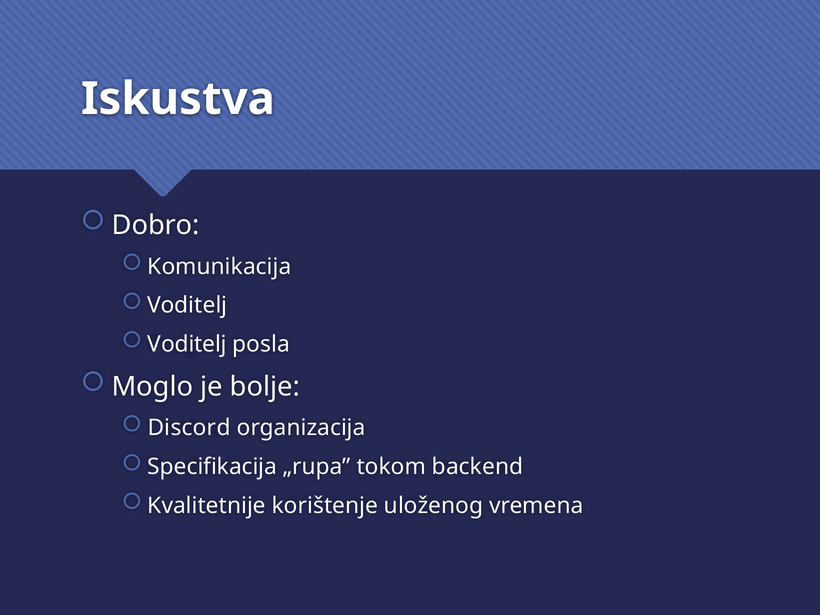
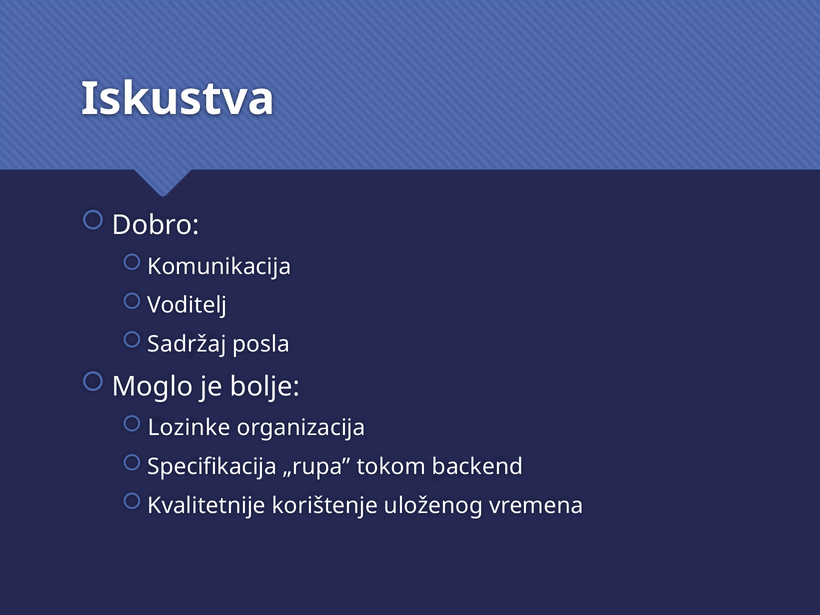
Voditelj at (187, 344): Voditelj -> Sadržaj
Discord: Discord -> Lozinke
